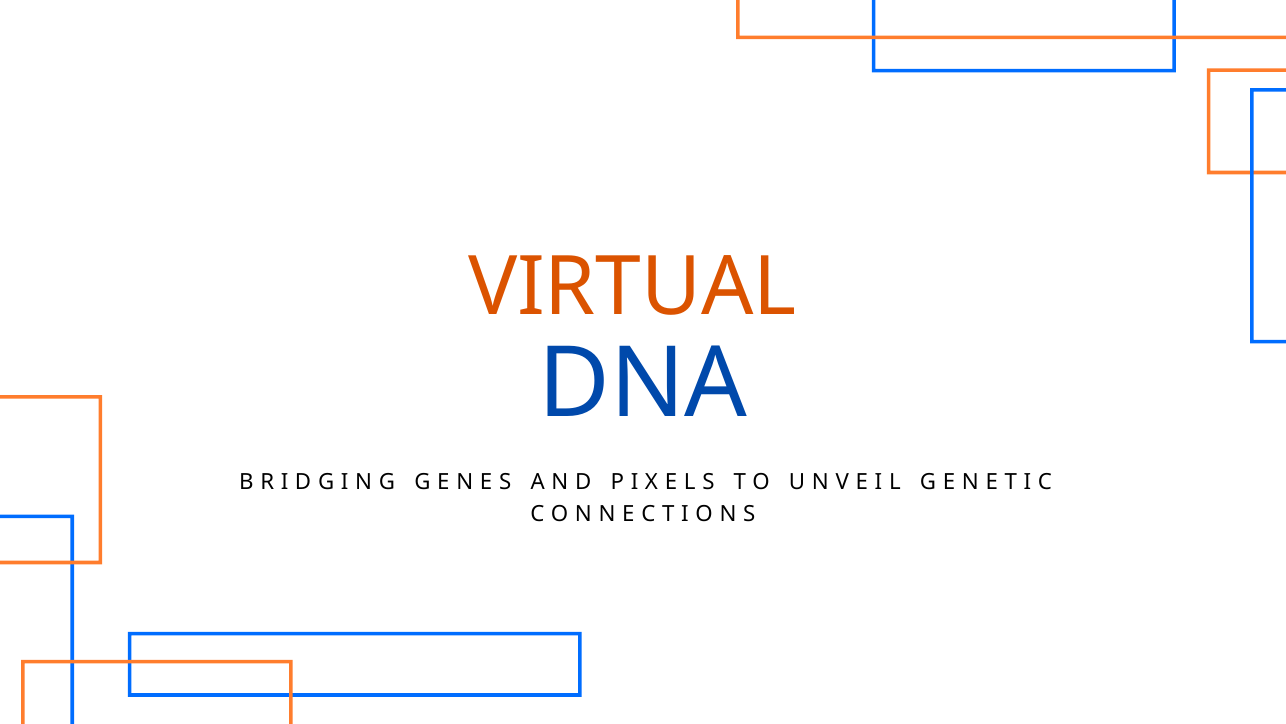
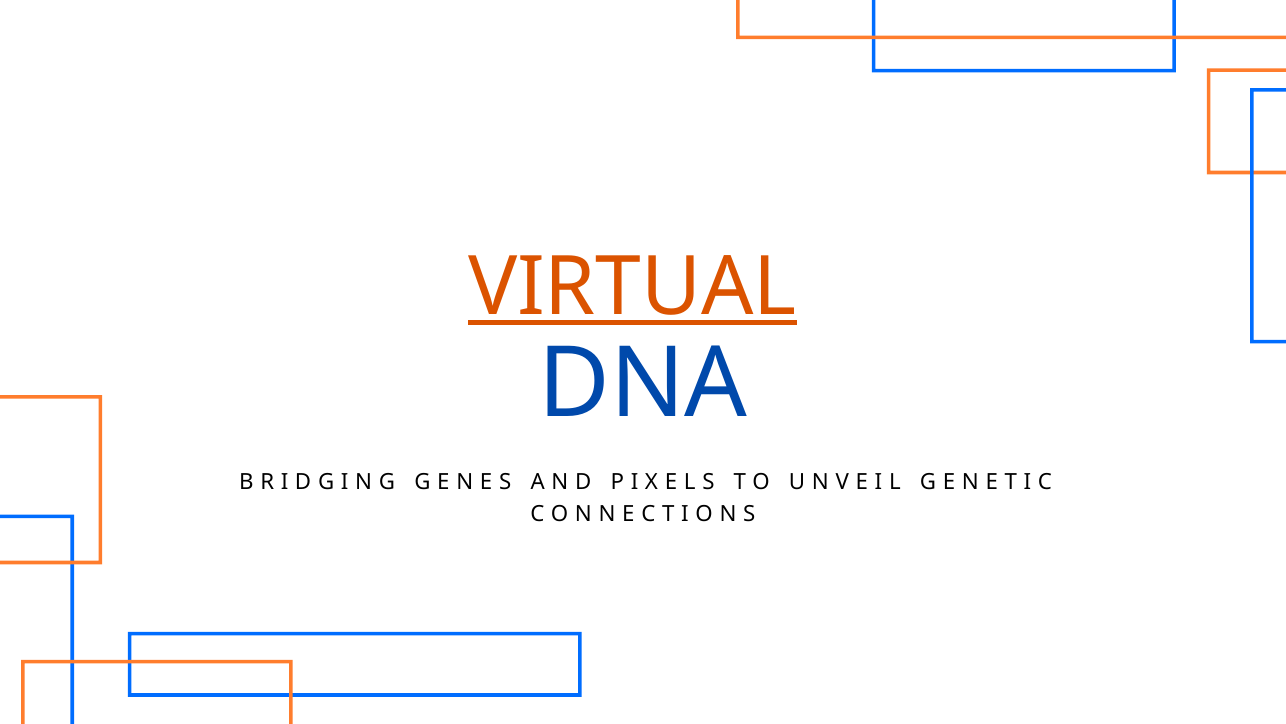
VIRTUAL underline: none -> present
